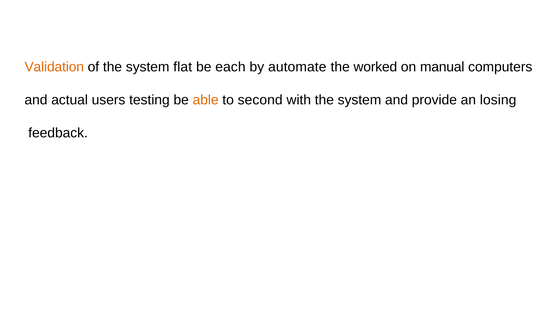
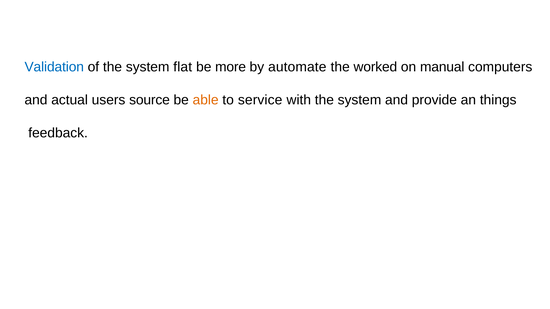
Validation colour: orange -> blue
each: each -> more
testing: testing -> source
second: second -> service
losing: losing -> things
